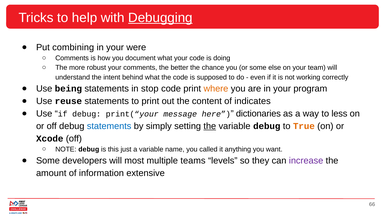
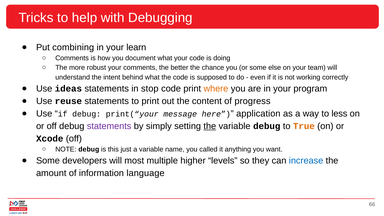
Debugging underline: present -> none
were: were -> learn
being: being -> ideas
indicates: indicates -> progress
dictionaries: dictionaries -> application
statements at (109, 126) colour: blue -> purple
teams: teams -> higher
increase colour: purple -> blue
extensive: extensive -> language
